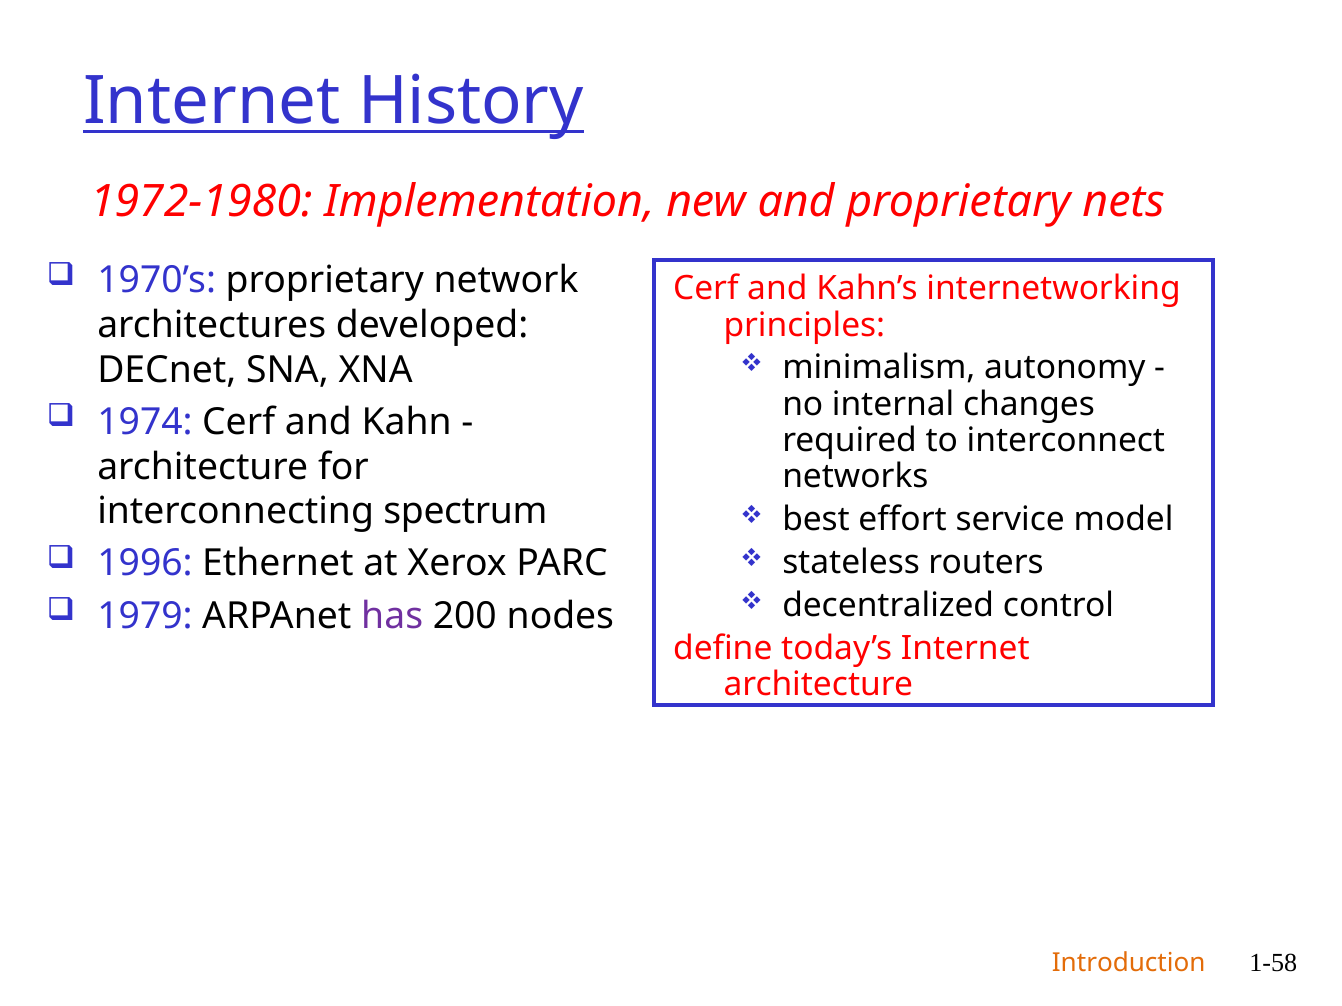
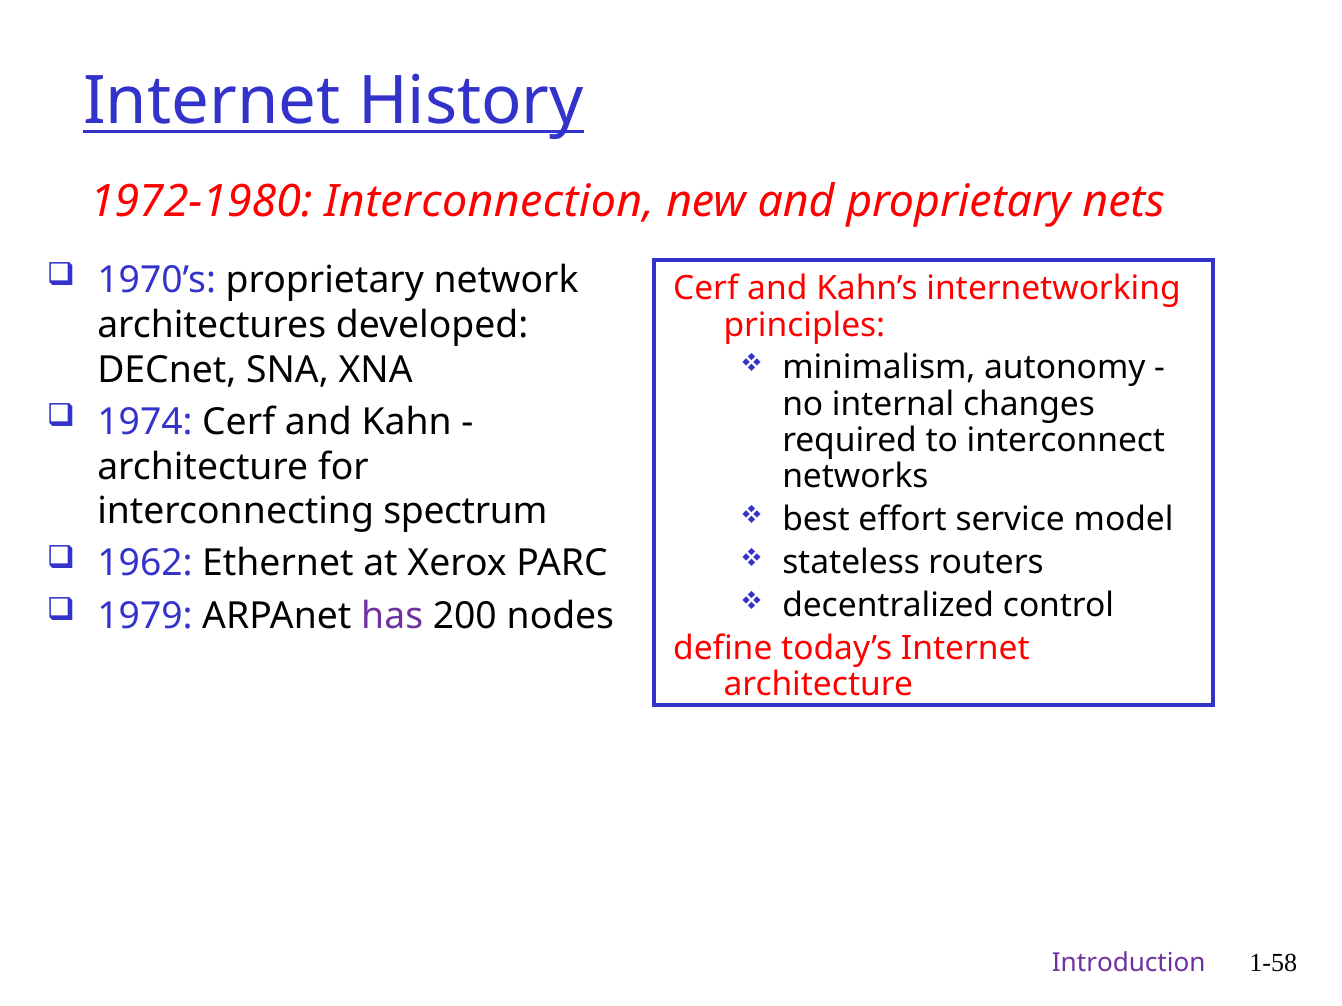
Implementation: Implementation -> Interconnection
1996: 1996 -> 1962
Introduction colour: orange -> purple
